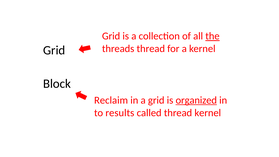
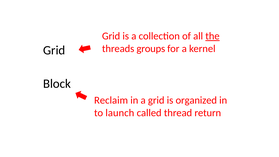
threads thread: thread -> groups
organized underline: present -> none
results: results -> launch
thread kernel: kernel -> return
